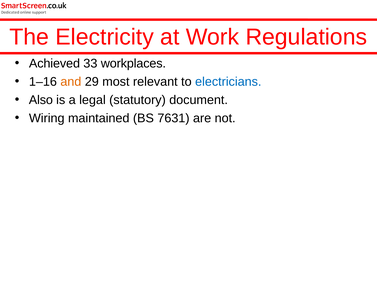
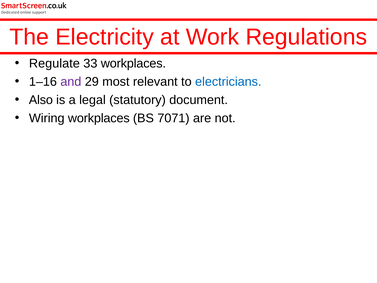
Achieved: Achieved -> Regulate
and colour: orange -> purple
Wiring maintained: maintained -> workplaces
7631: 7631 -> 7071
